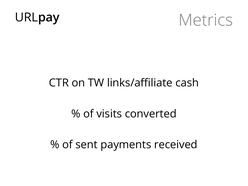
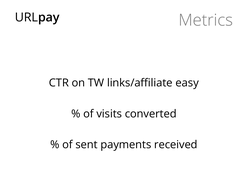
cash: cash -> easy
